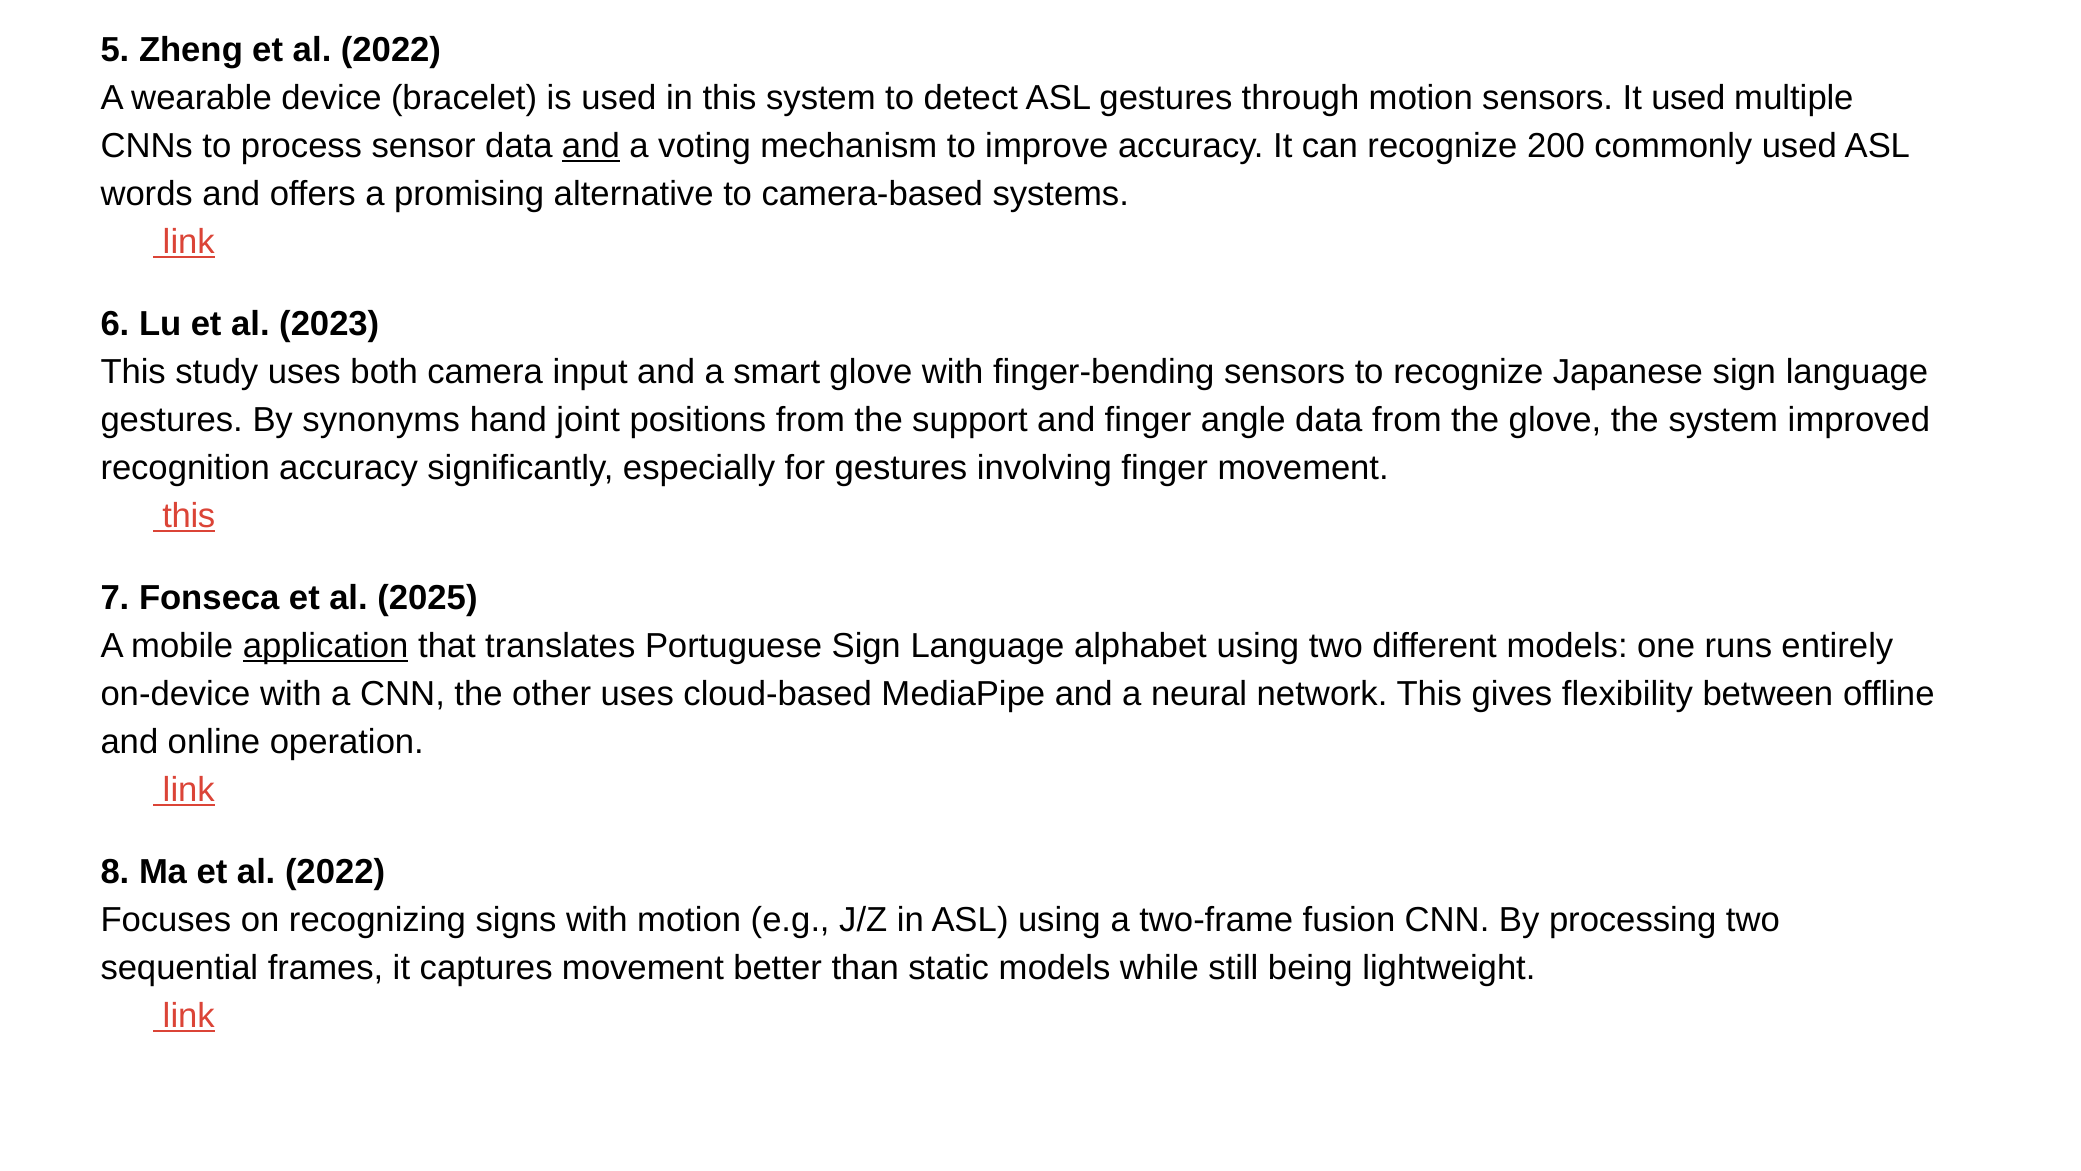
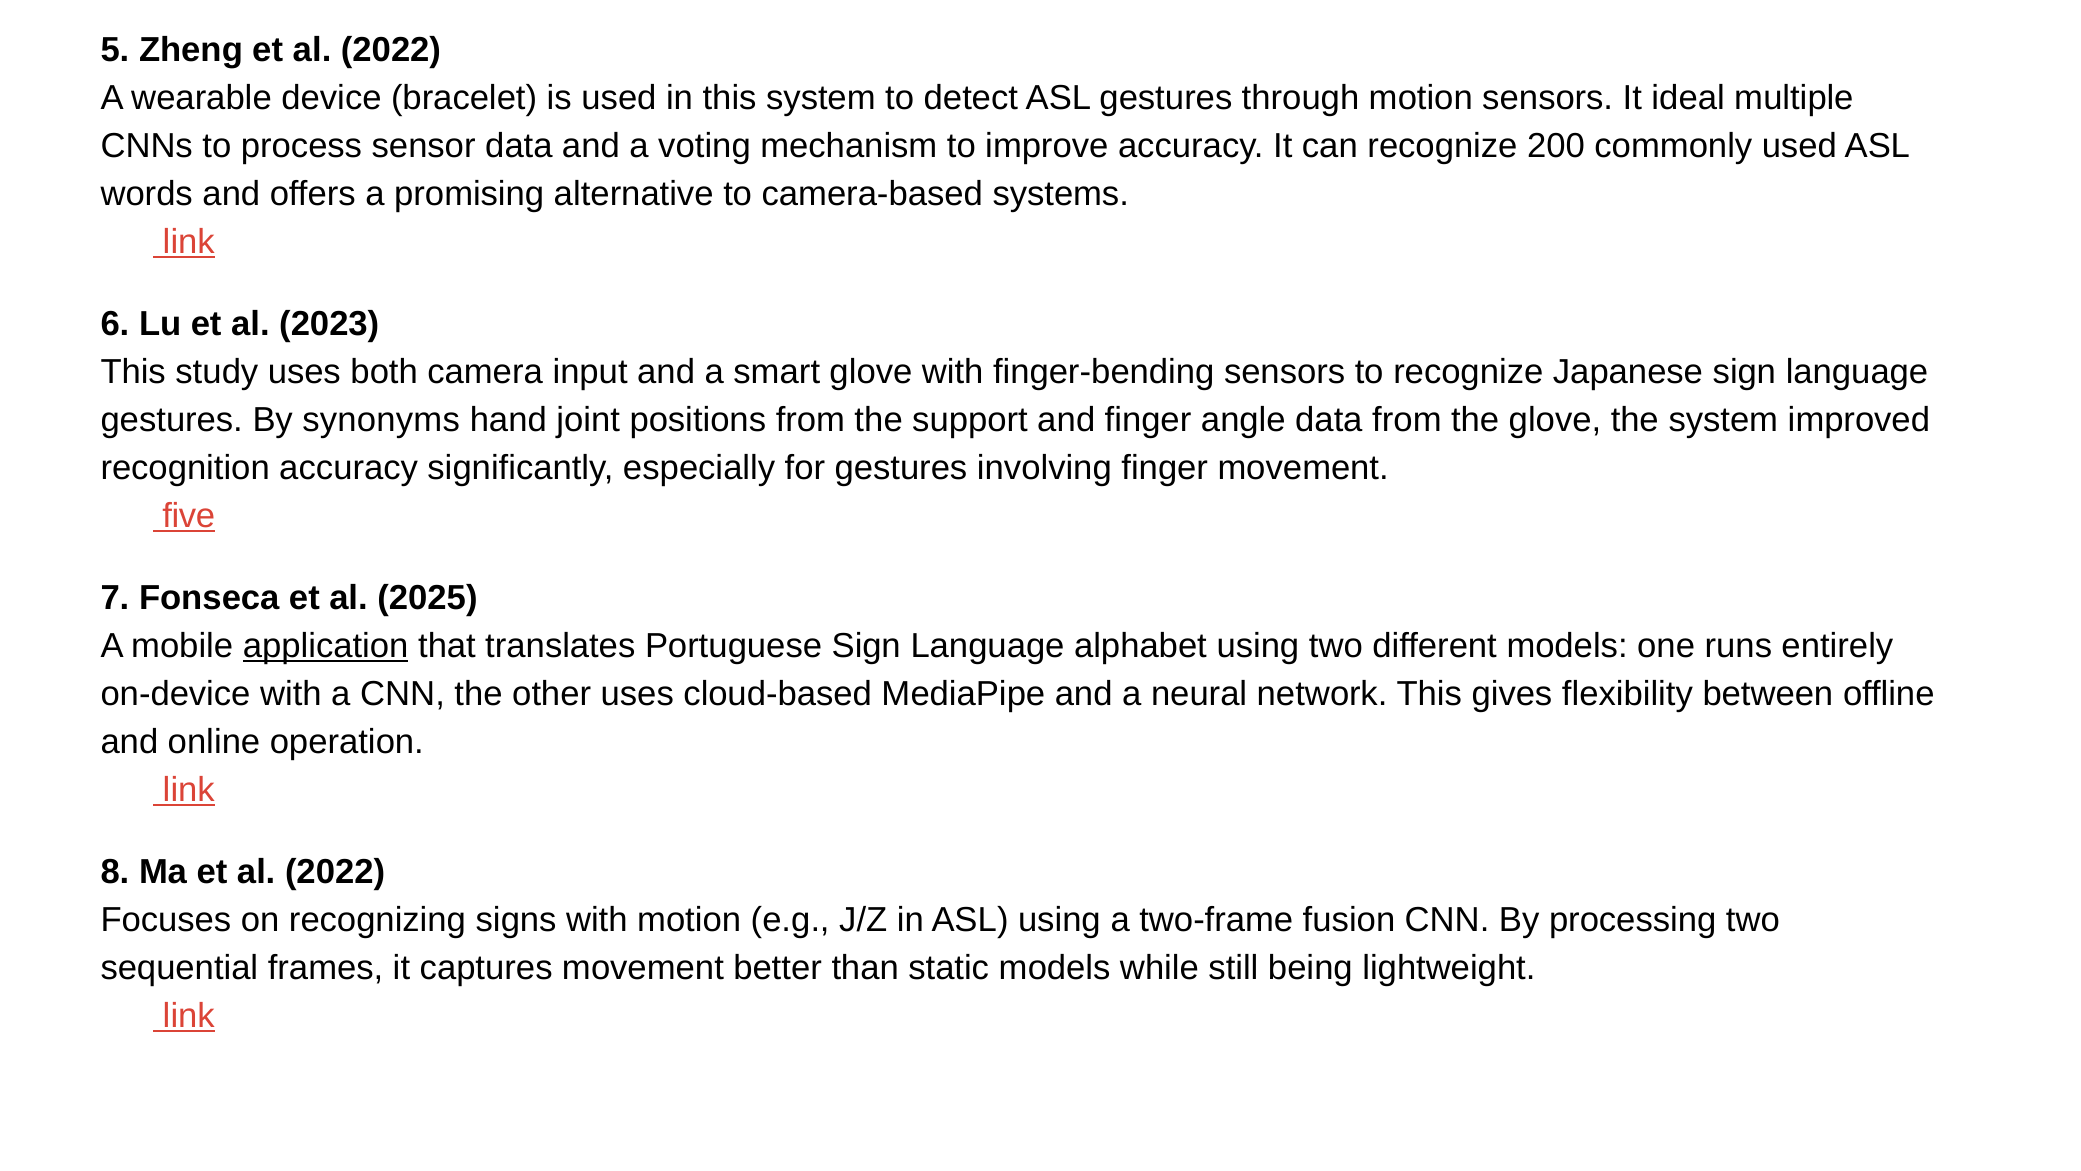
It used: used -> ideal
and at (591, 146) underline: present -> none
this at (189, 516): this -> five
